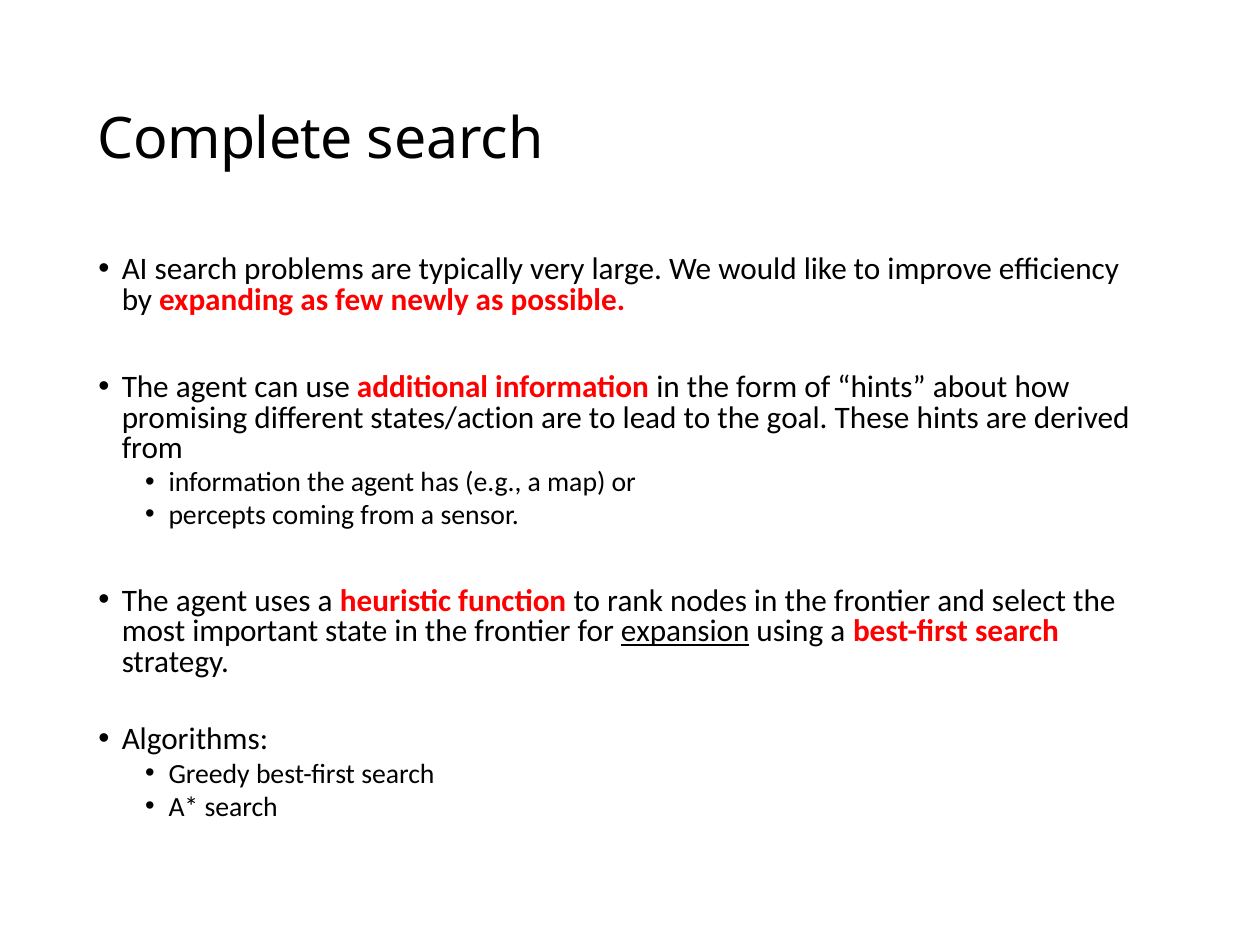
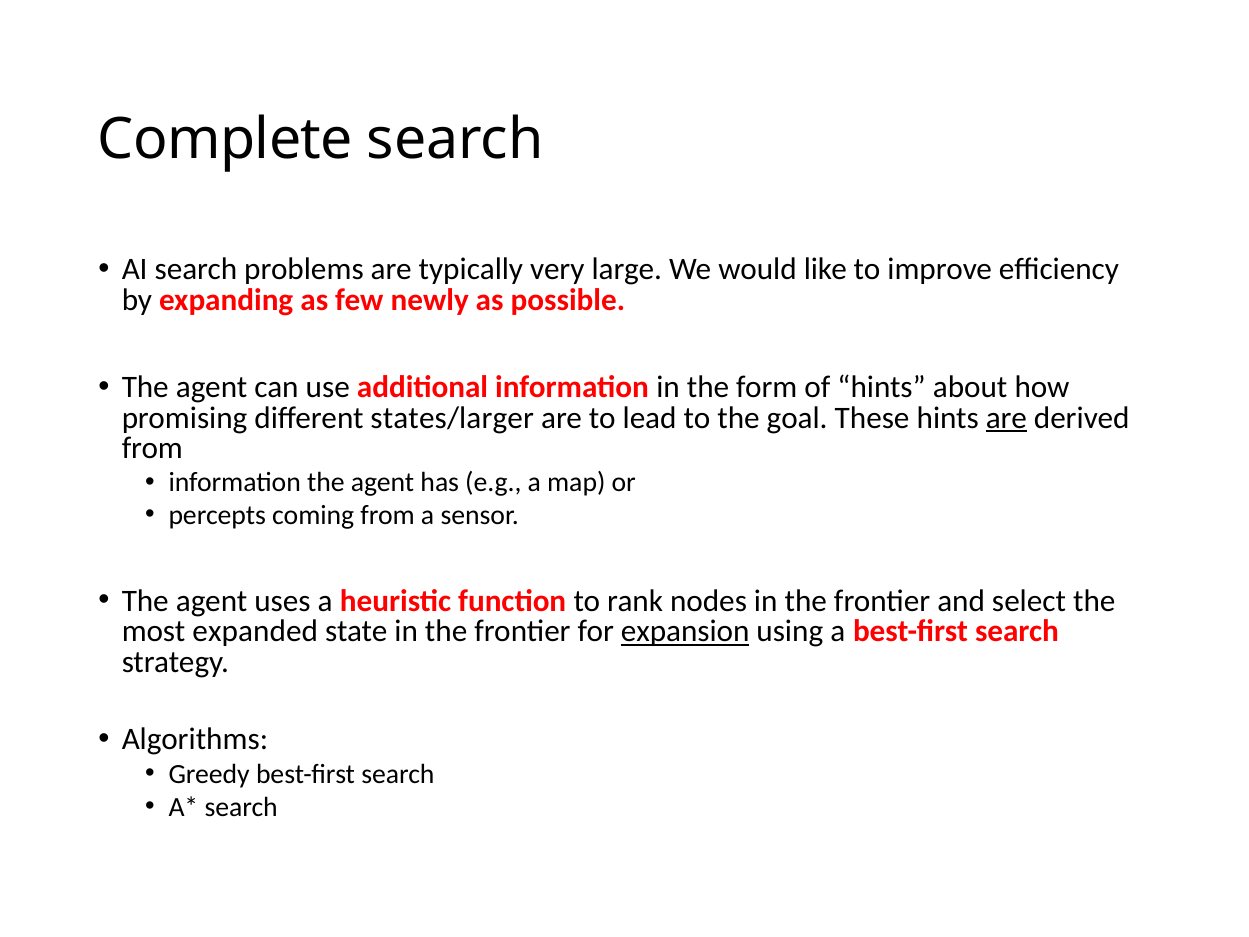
states/action: states/action -> states/larger
are at (1006, 418) underline: none -> present
important: important -> expanded
